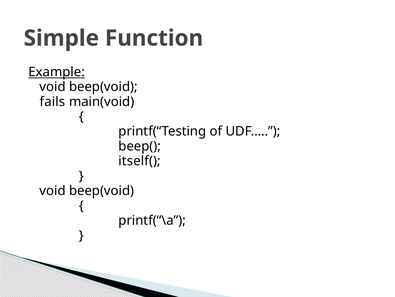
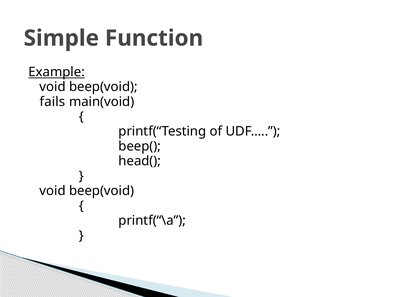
itself(: itself( -> head(
